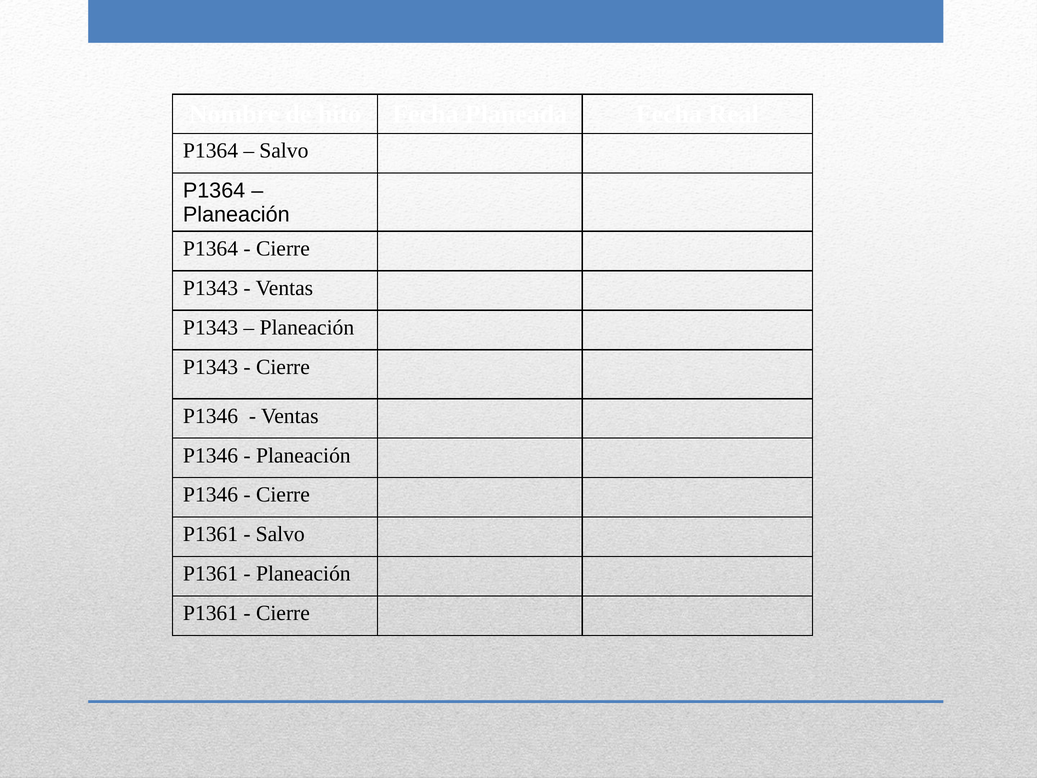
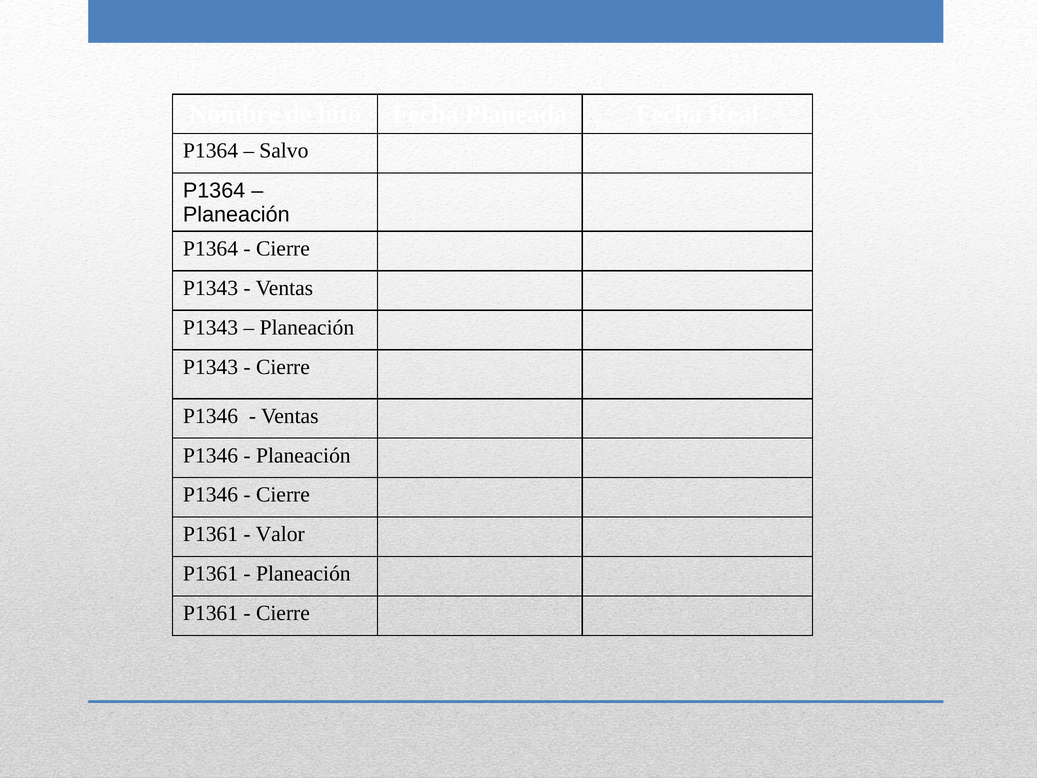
Salvo at (280, 534): Salvo -> Valor
